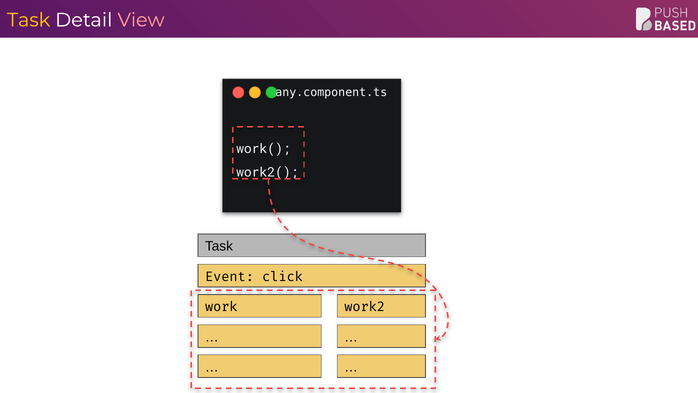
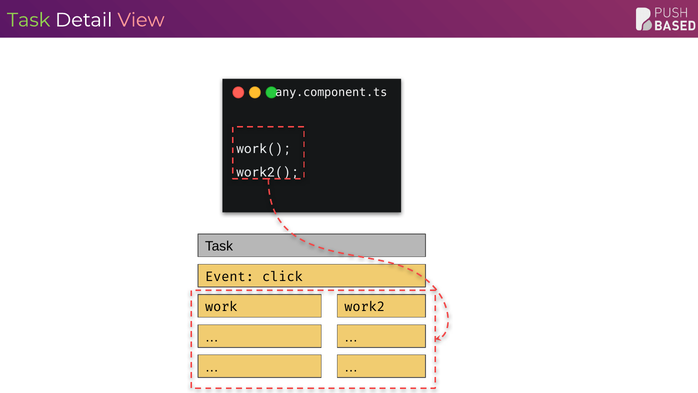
Task at (29, 20) colour: yellow -> light green
